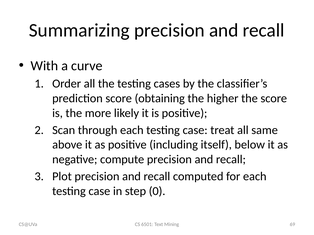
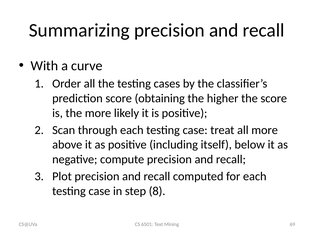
all same: same -> more
0: 0 -> 8
